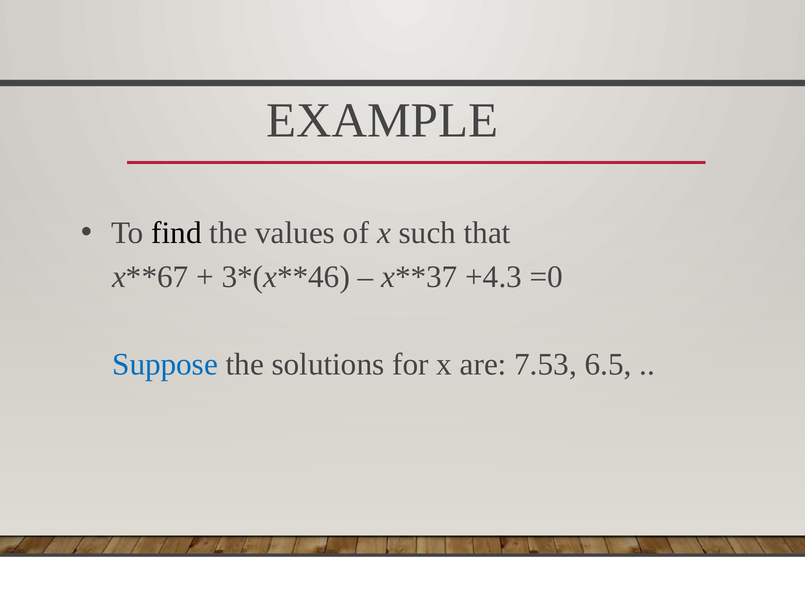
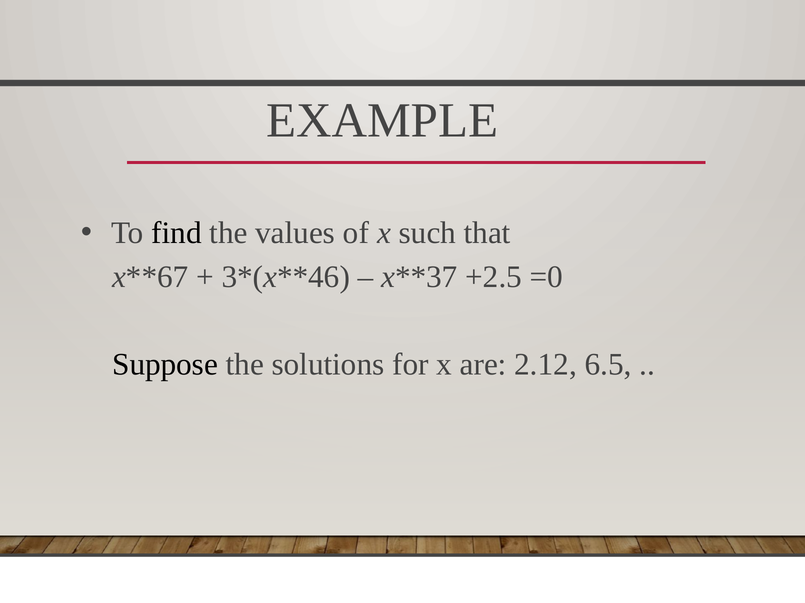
+4.3: +4.3 -> +2.5
Suppose colour: blue -> black
7.53: 7.53 -> 2.12
